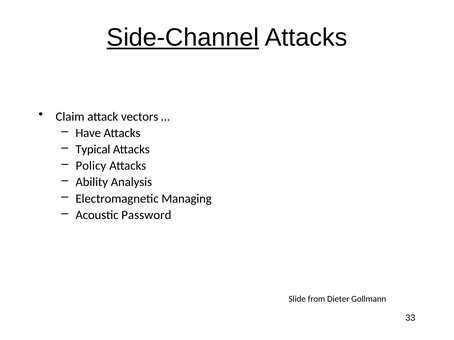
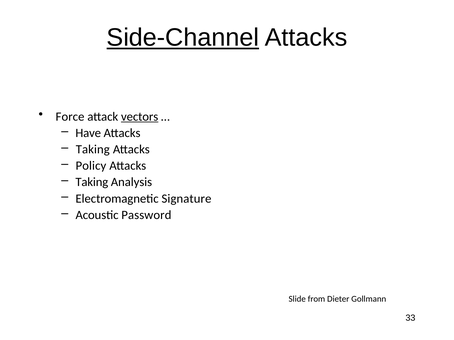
Claim: Claim -> Force
vectors underline: none -> present
Typical at (93, 150): Typical -> Taking
Ability at (92, 182): Ability -> Taking
Managing: Managing -> Signature
